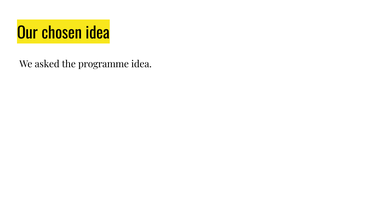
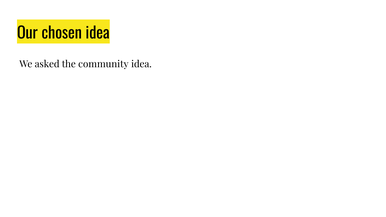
programme: programme -> community
